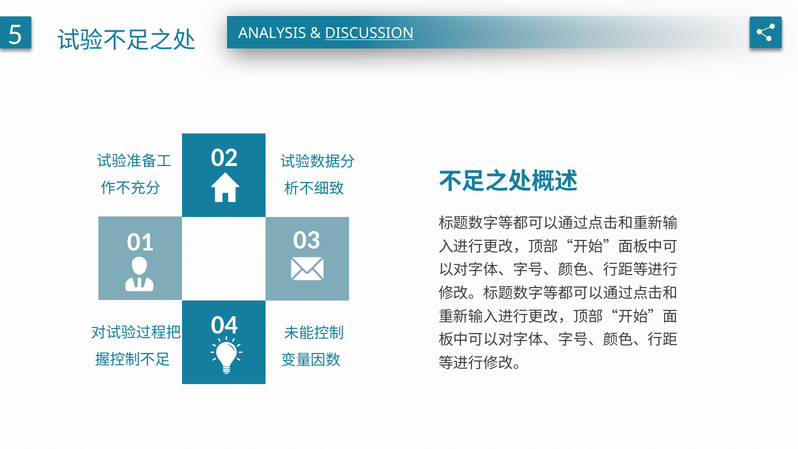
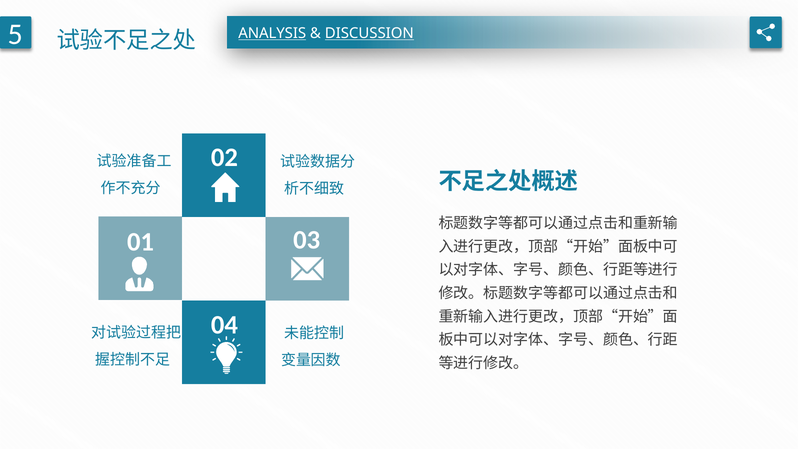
ANALYSIS underline: none -> present
